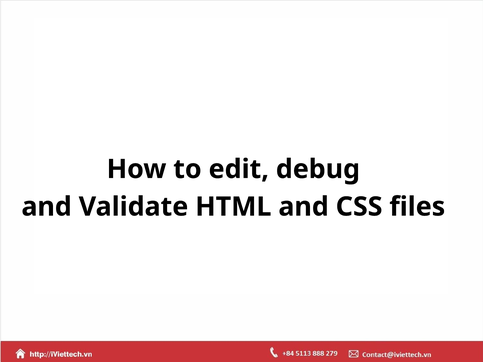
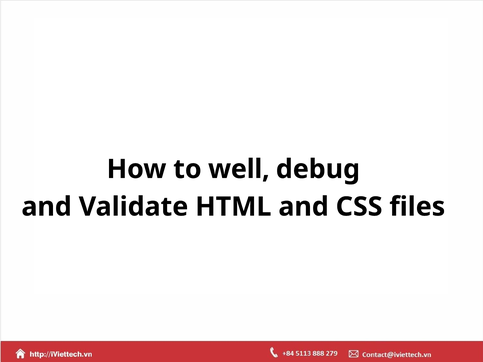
edit: edit -> well
